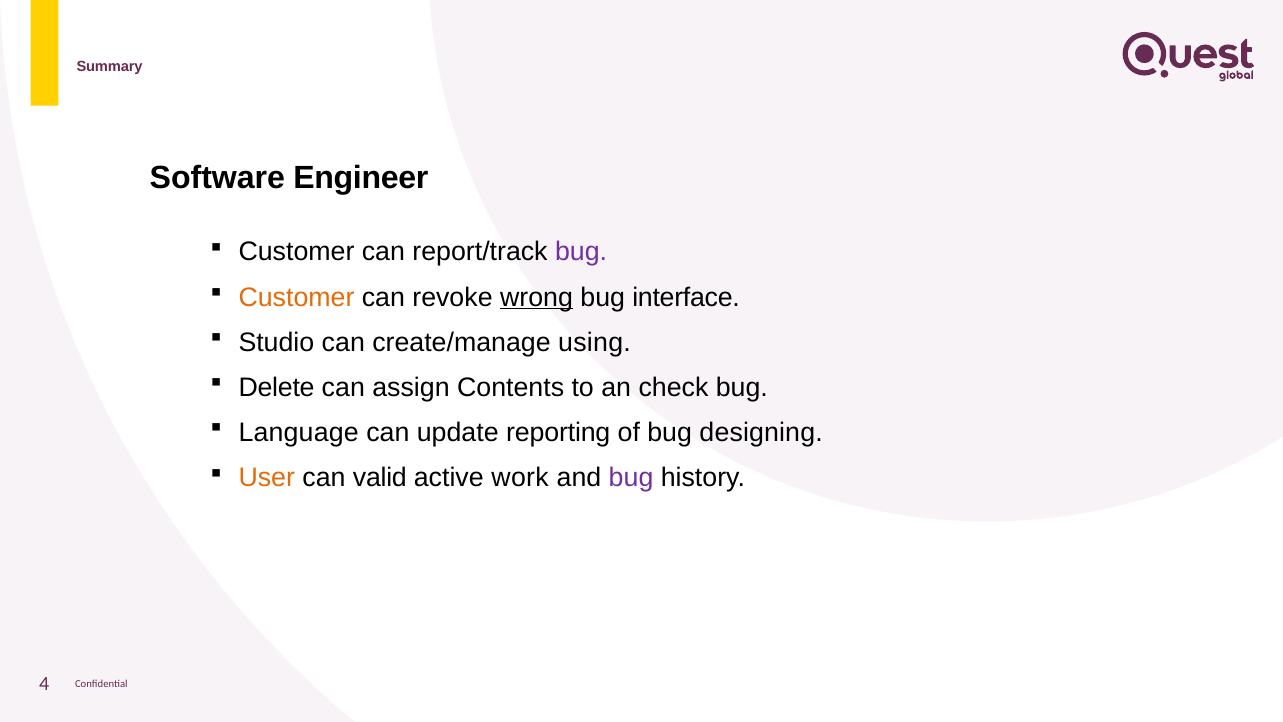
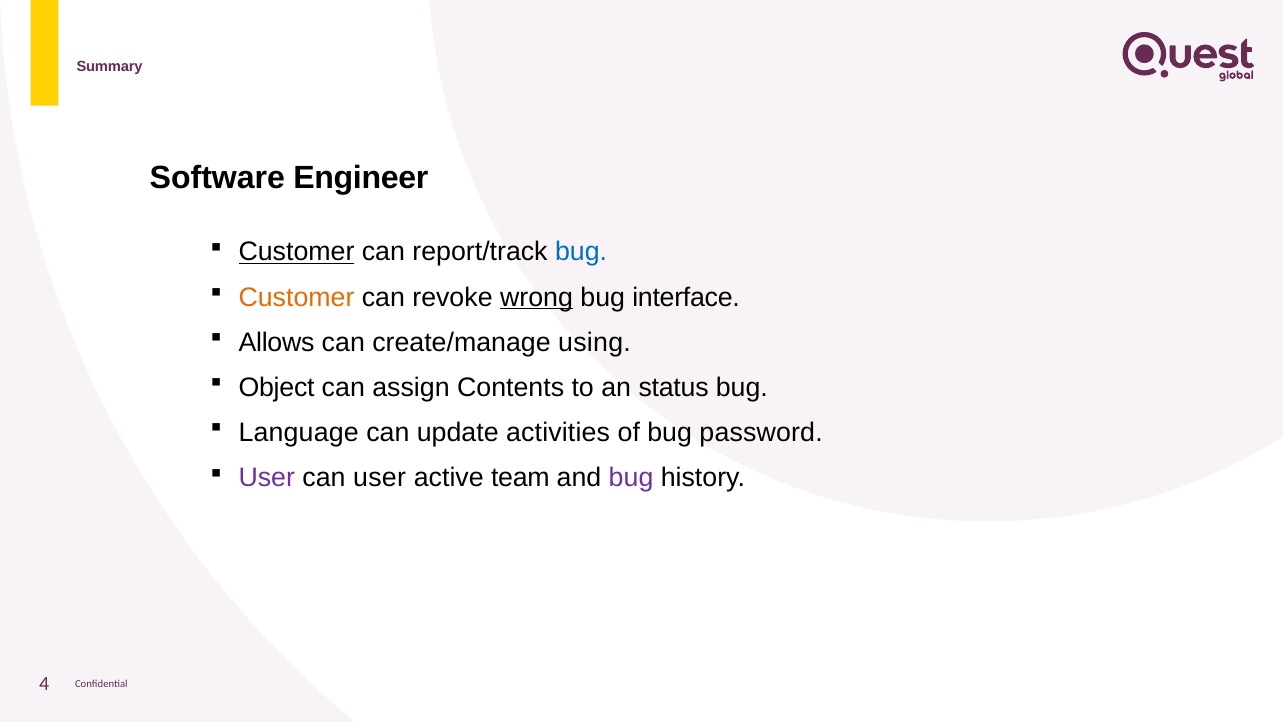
Customer at (296, 252) underline: none -> present
bug at (581, 252) colour: purple -> blue
Studio: Studio -> Allows
Delete: Delete -> Object
check: check -> status
reporting: reporting -> activities
designing: designing -> password
User at (267, 478) colour: orange -> purple
can valid: valid -> user
work: work -> team
